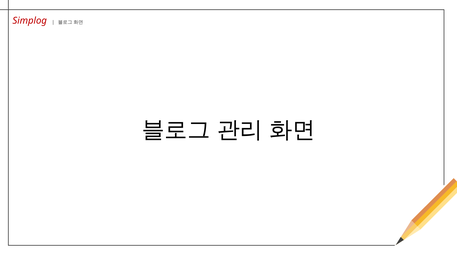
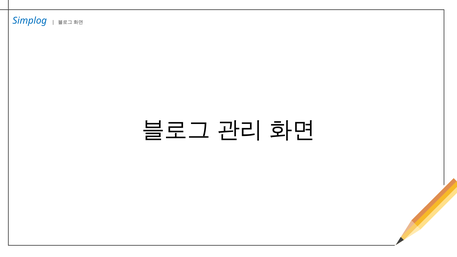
Simplog colour: red -> blue
